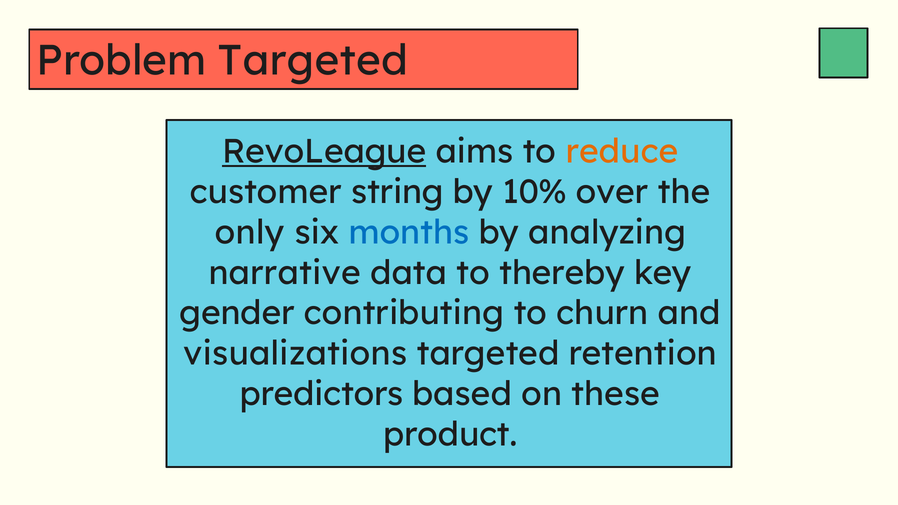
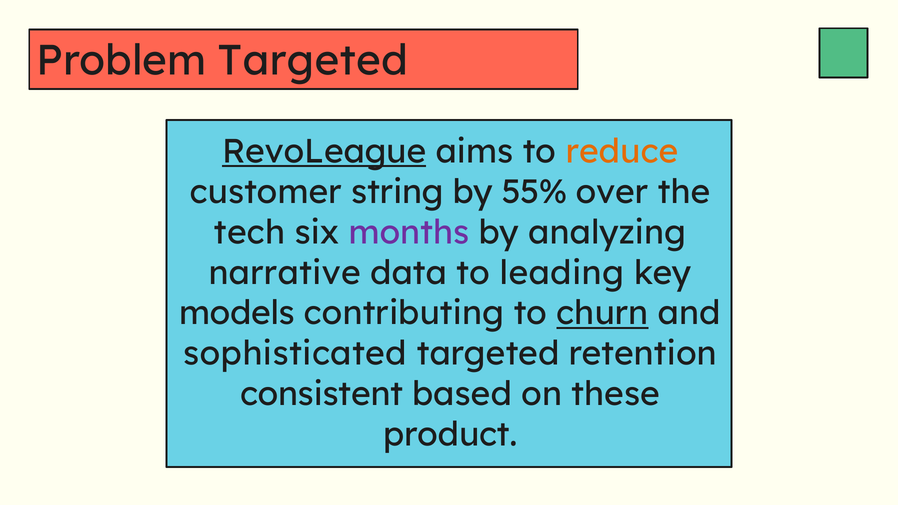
10%: 10% -> 55%
only: only -> tech
months colour: blue -> purple
thereby: thereby -> leading
gender: gender -> models
churn underline: none -> present
visualizations: visualizations -> sophisticated
predictors: predictors -> consistent
